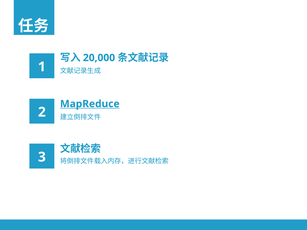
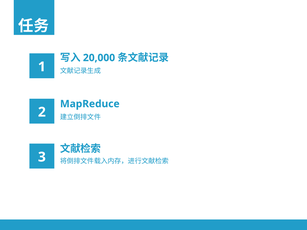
MapReduce underline: present -> none
